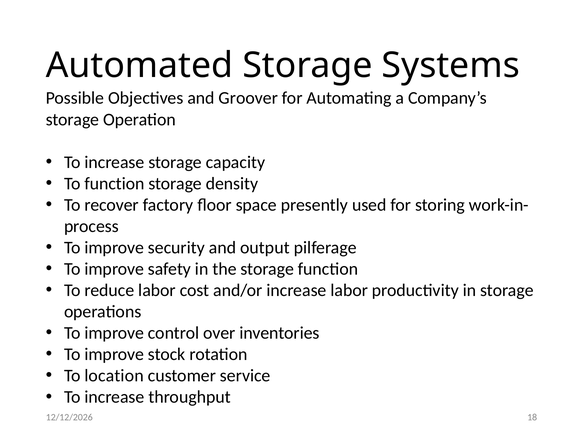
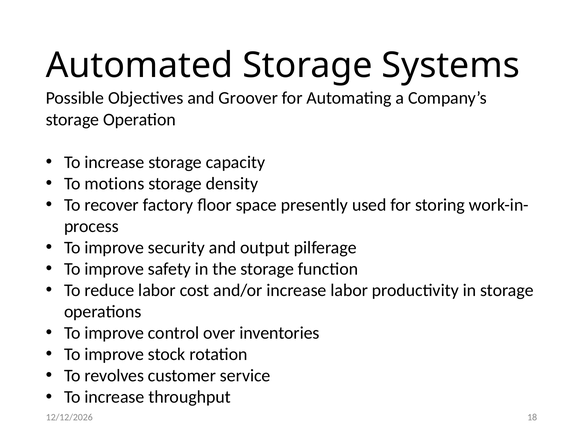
To function: function -> motions
location: location -> revolves
